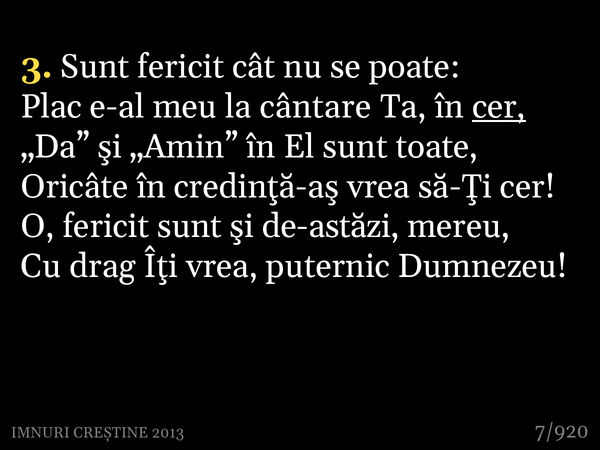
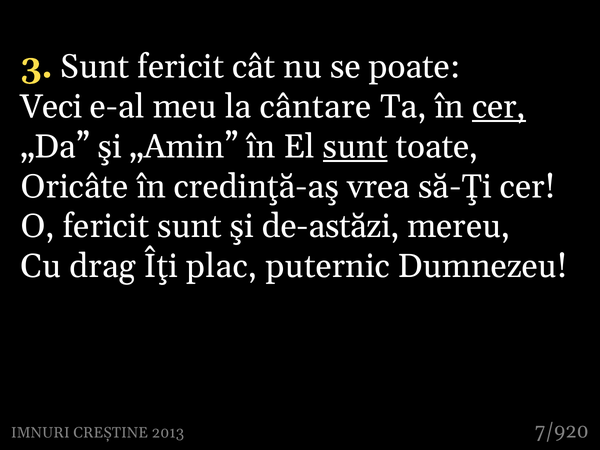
Plac: Plac -> Veci
sunt at (355, 147) underline: none -> present
Îţi vrea: vrea -> plac
